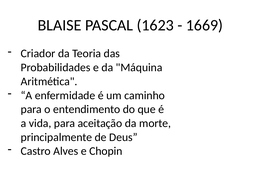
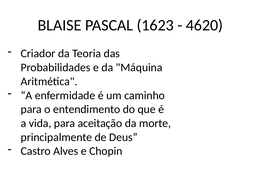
1669: 1669 -> 4620
